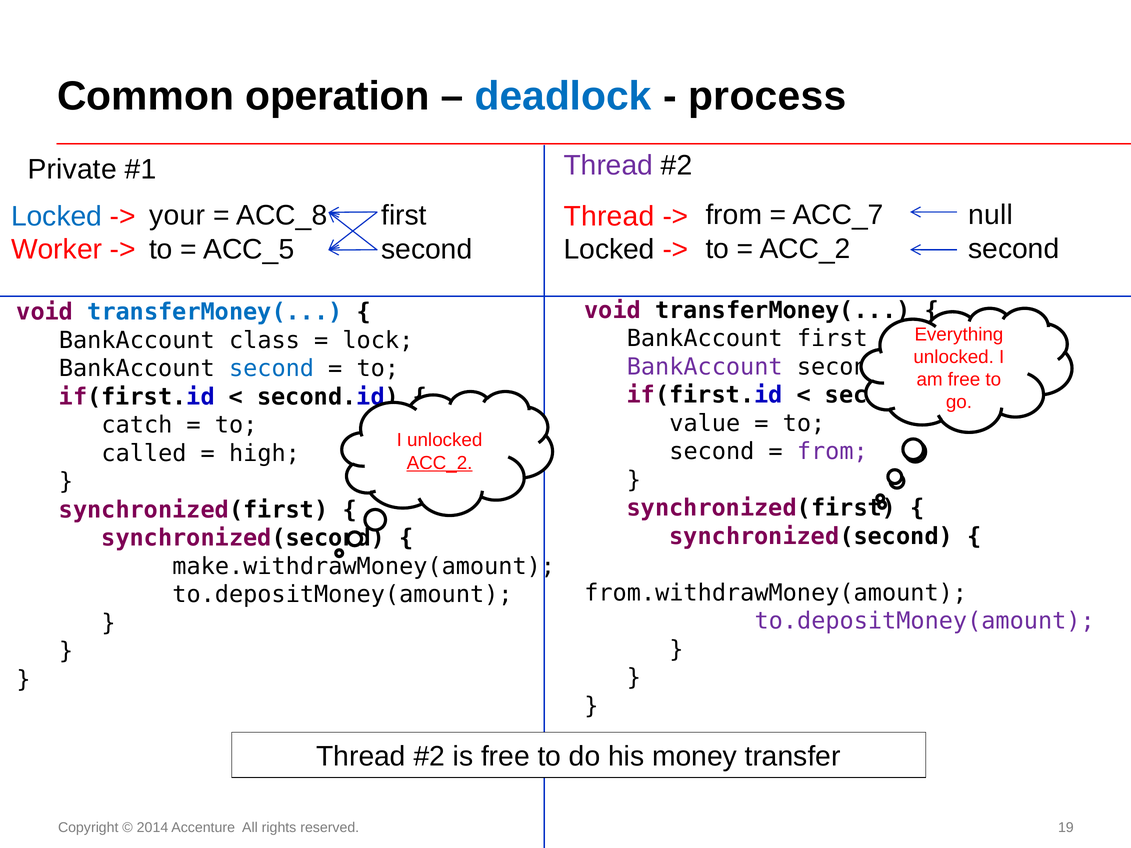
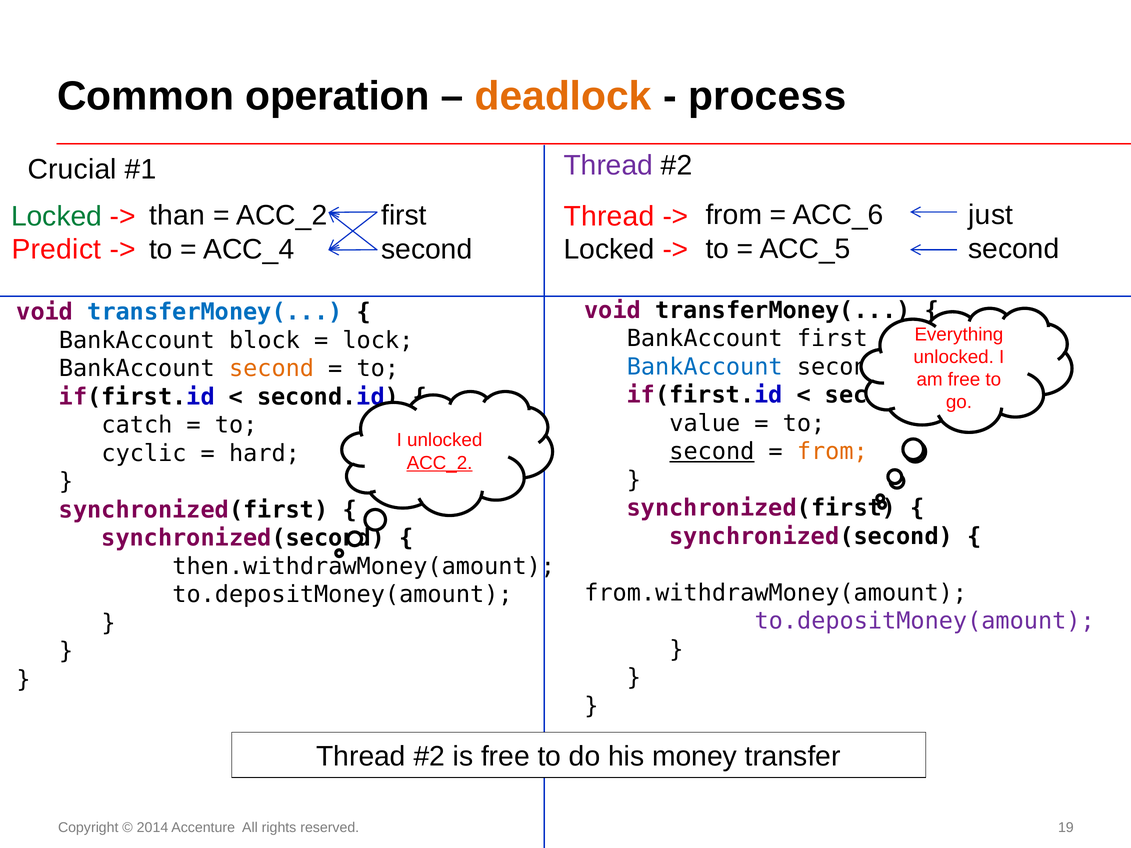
deadlock colour: blue -> orange
Private: Private -> Crucial
ACC_7: ACC_7 -> ACC_6
null: null -> just
your: your -> than
ACC_8 at (282, 215): ACC_8 -> ACC_2
Locked at (57, 217) colour: blue -> green
ACC_2 at (805, 249): ACC_2 -> ACC_5
Worker: Worker -> Predict
ACC_5: ACC_5 -> ACC_4
BankAccount class: class -> block
BankAccount at (705, 367) colour: purple -> blue
second at (272, 369) colour: blue -> orange
second at (712, 452) underline: none -> present
from at (832, 452) colour: purple -> orange
called: called -> cyclic
high: high -> hard
make.withdrawMoney(amount: make.withdrawMoney(amount -> then.withdrawMoney(amount
